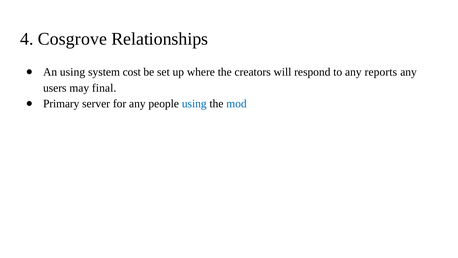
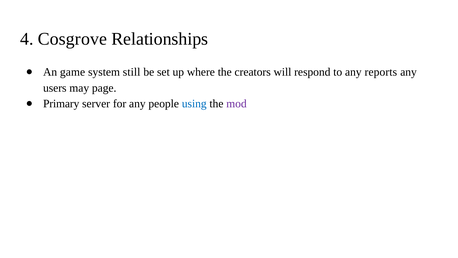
An using: using -> game
cost: cost -> still
final: final -> page
mod colour: blue -> purple
